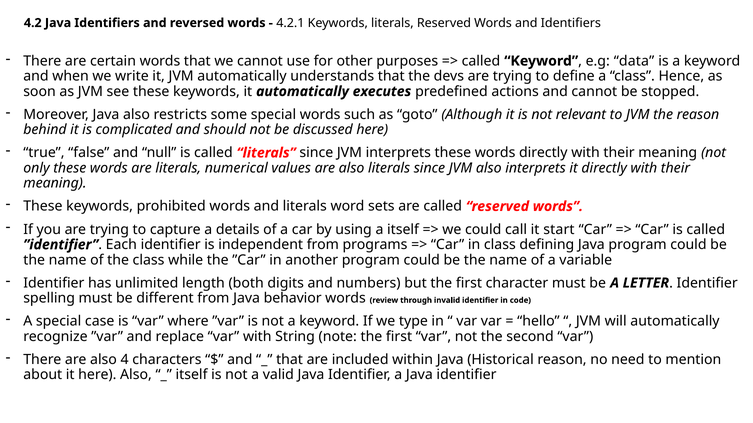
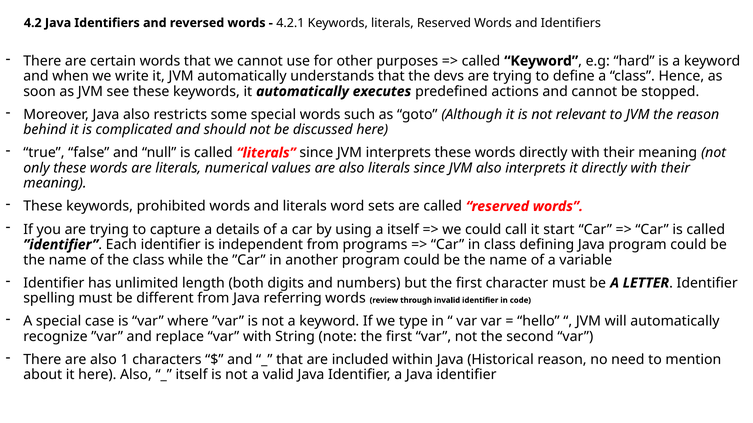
data: data -> hard
behavior: behavior -> referring
4: 4 -> 1
